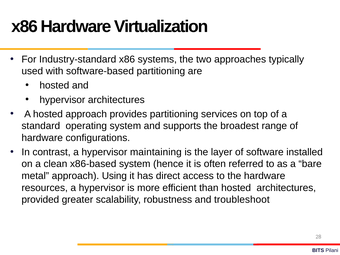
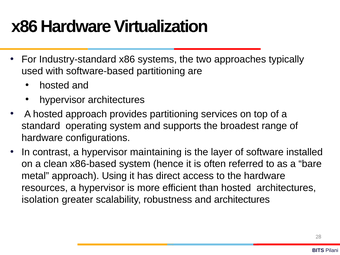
provided: provided -> isolation
and troubleshoot: troubleshoot -> architectures
